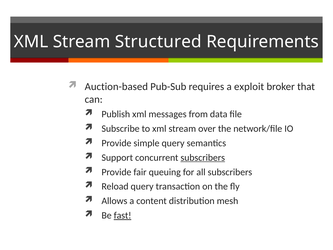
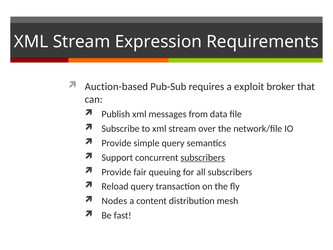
Structured: Structured -> Expression
Allows: Allows -> Nodes
fast underline: present -> none
